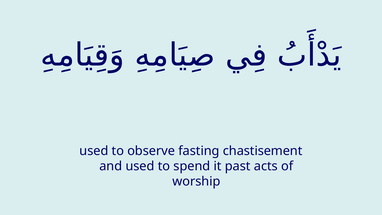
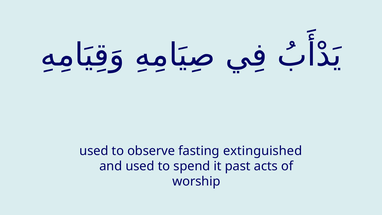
chastisement: chastisement -> extinguished
